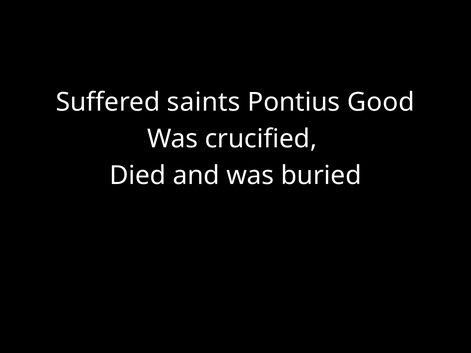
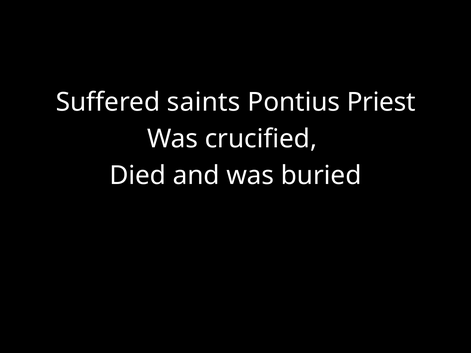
Good: Good -> Priest
